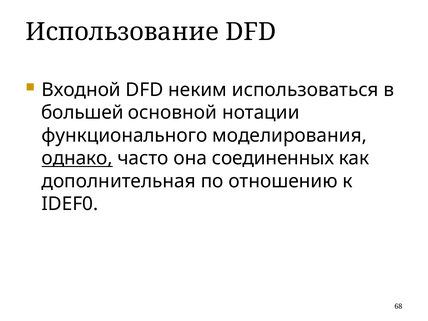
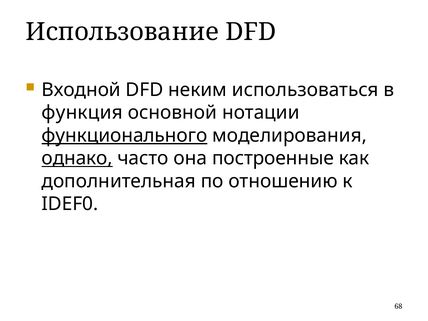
большей: большей -> функция
функционального underline: none -> present
соединенных: соединенных -> построенные
